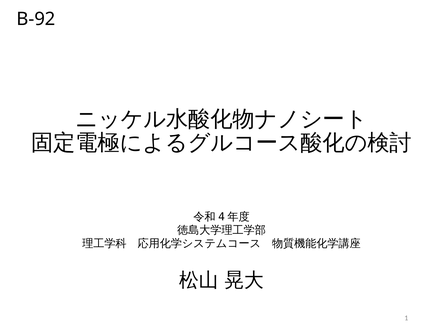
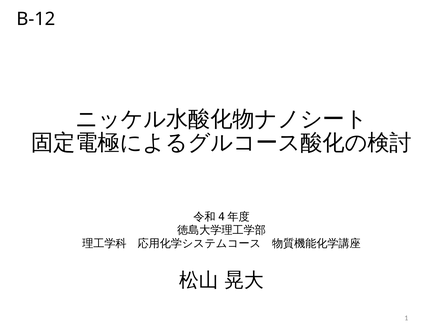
B-92: B-92 -> B-12
